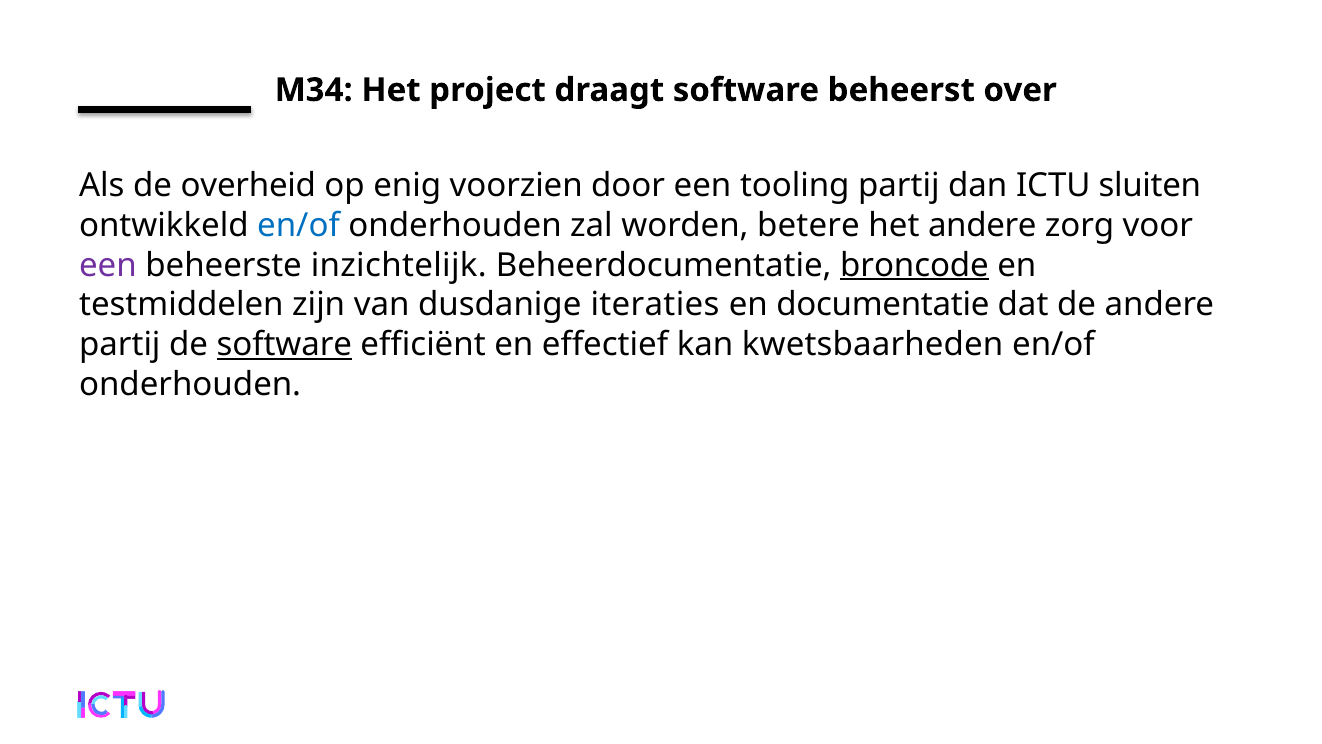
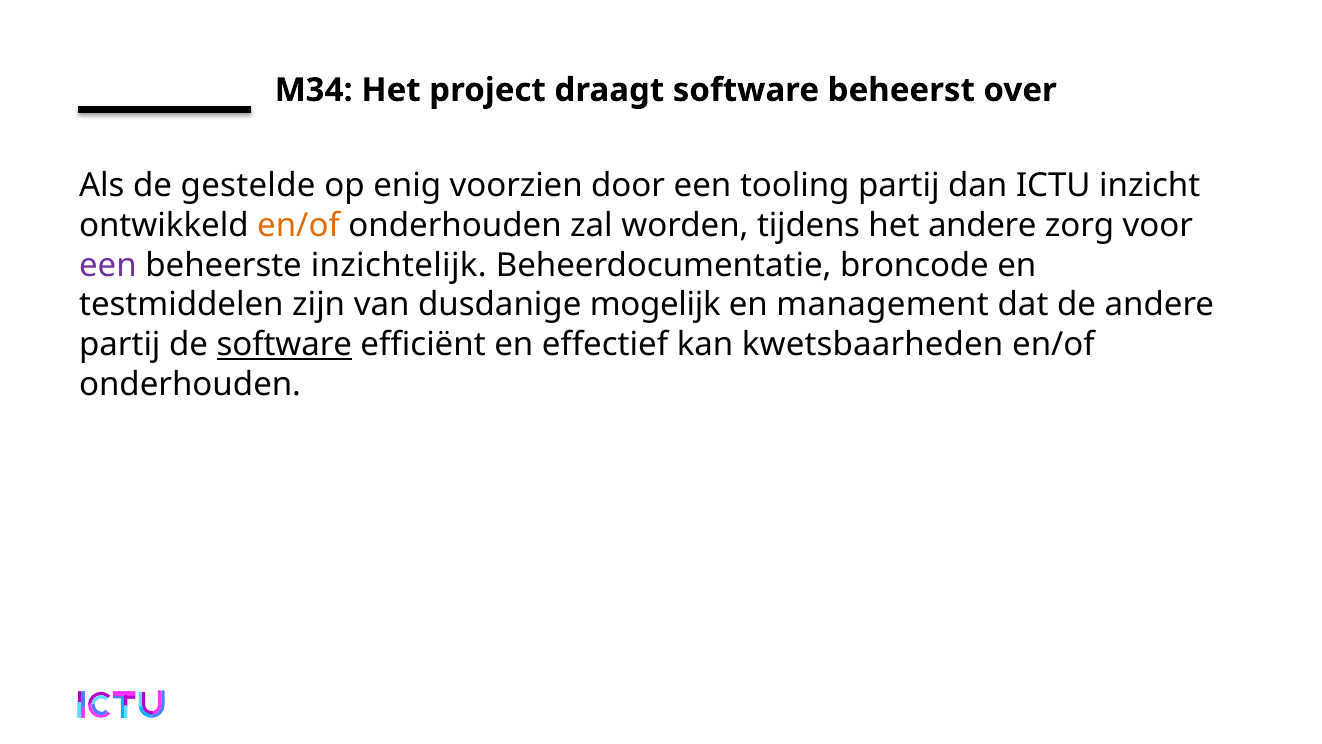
overheid: overheid -> gestelde
sluiten: sluiten -> inzicht
en/of at (299, 225) colour: blue -> orange
betere: betere -> tijdens
broncode underline: present -> none
iteraties: iteraties -> mogelijk
documentatie: documentatie -> management
